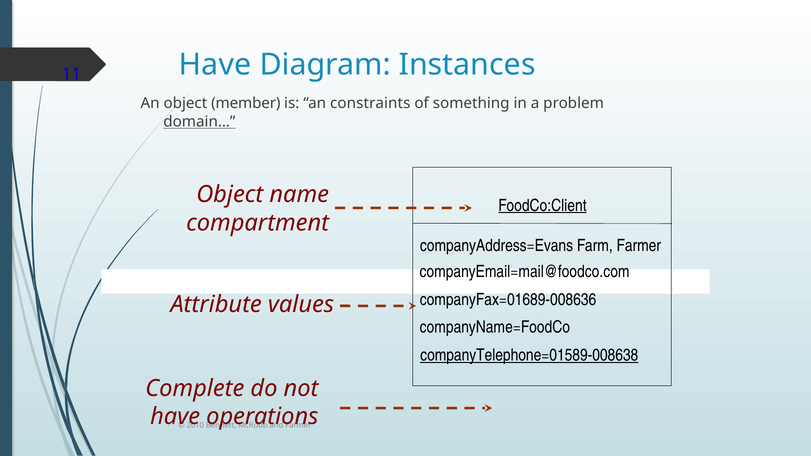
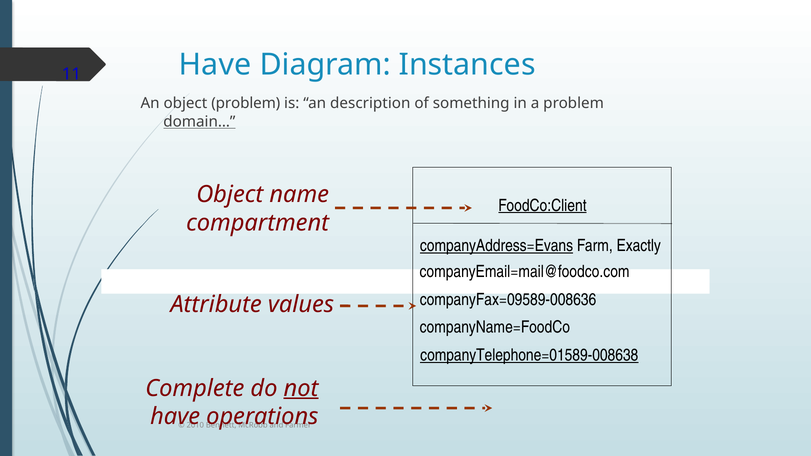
object member: member -> problem
constraints: constraints -> description
companyAddress=Evans underline: none -> present
Farm Farmer: Farmer -> Exactly
companyFax=01689-008636: companyFax=01689-008636 -> companyFax=09589-008636
not underline: none -> present
